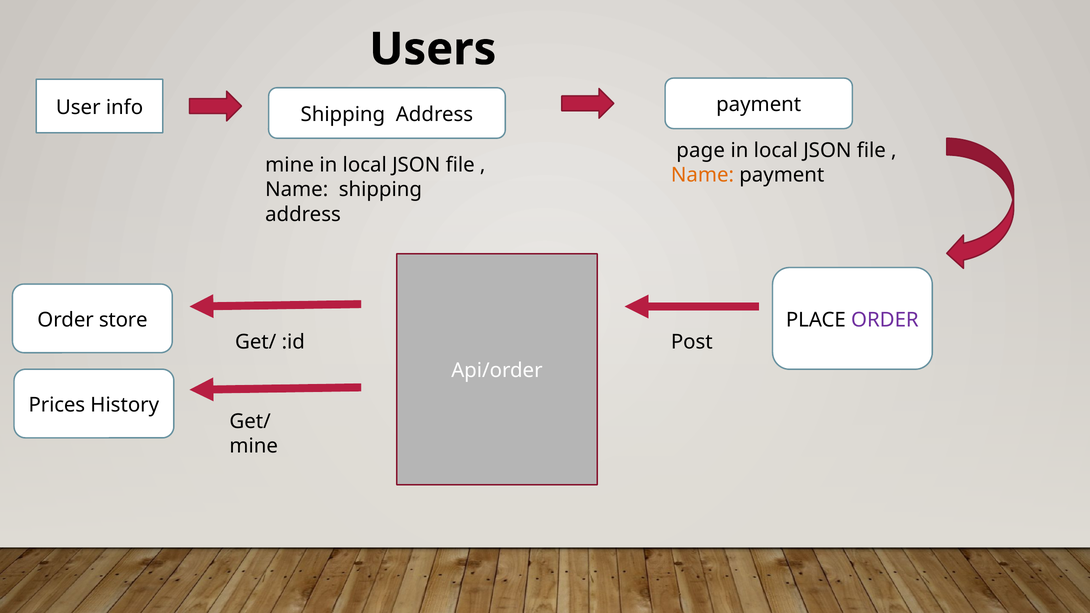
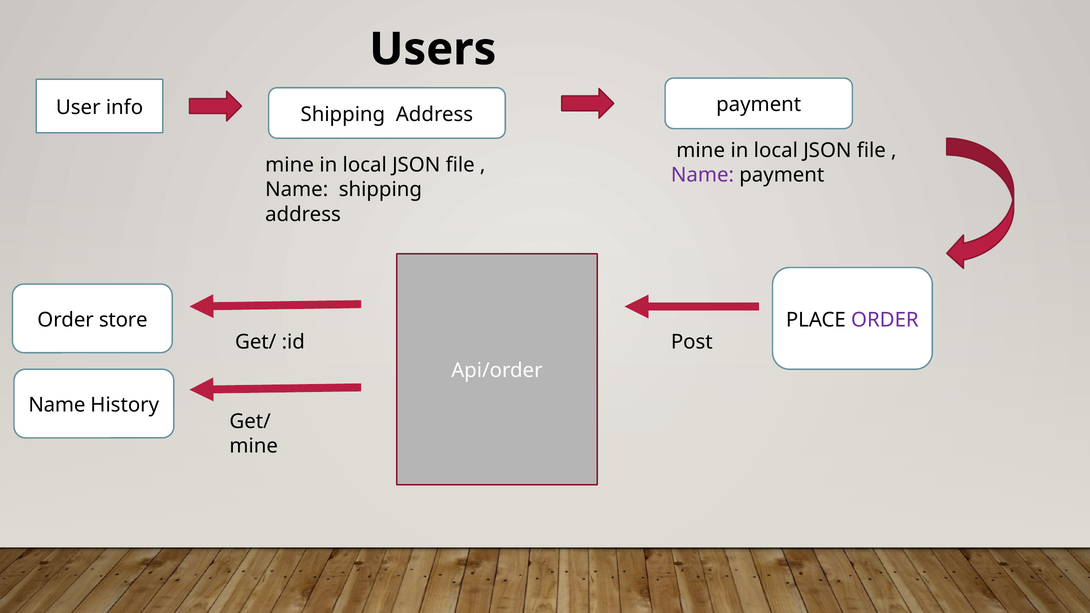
page at (701, 151): page -> mine
Name at (703, 175) colour: orange -> purple
Prices at (57, 405): Prices -> Name
